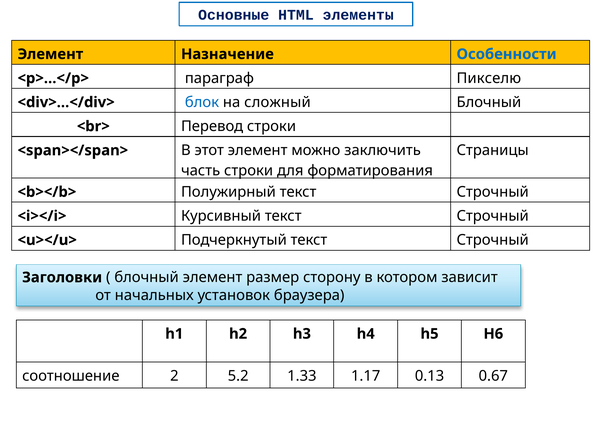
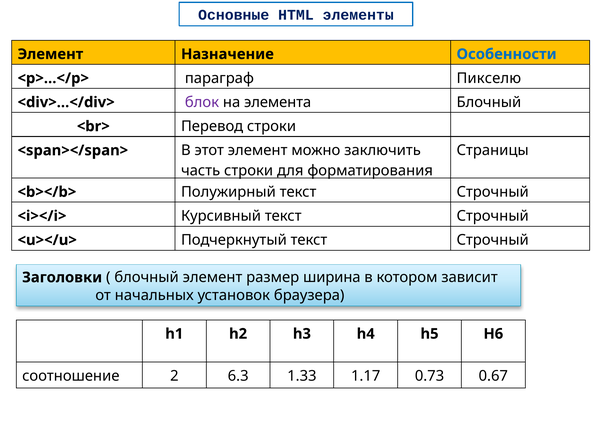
блок colour: blue -> purple
сложный: сложный -> элемента
сторону: сторону -> ширина
5.2: 5.2 -> 6.3
0.13: 0.13 -> 0.73
